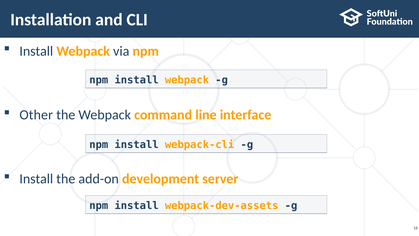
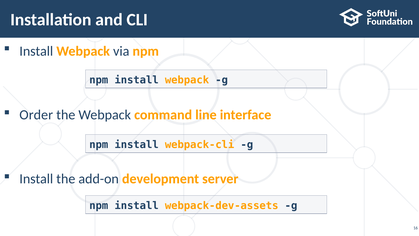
Other: Other -> Order
